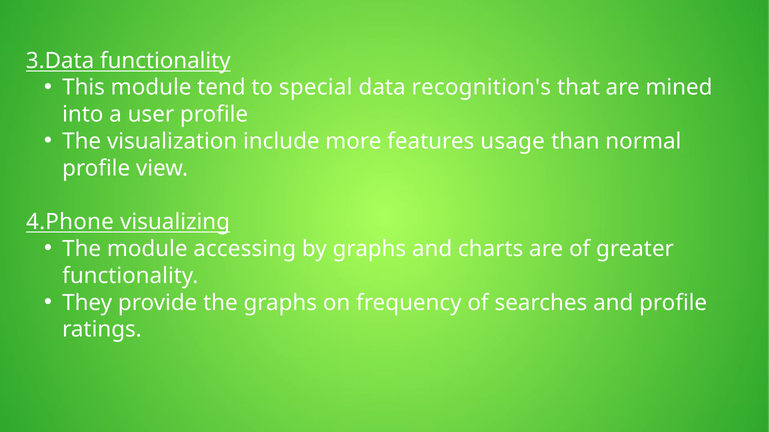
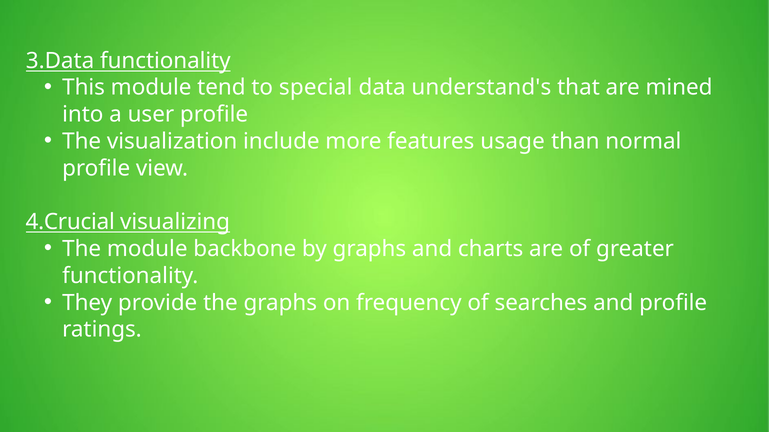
recognition's: recognition's -> understand's
4.Phone: 4.Phone -> 4.Crucial
accessing: accessing -> backbone
